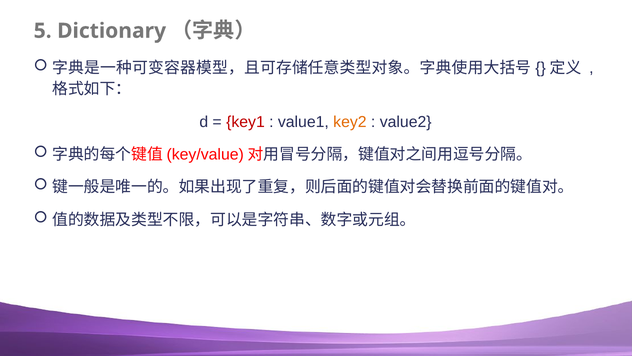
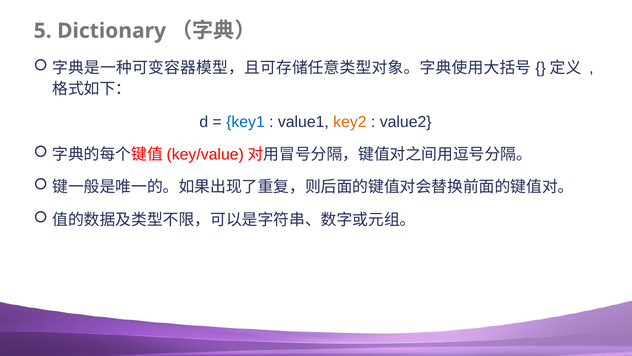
key1 colour: red -> blue
